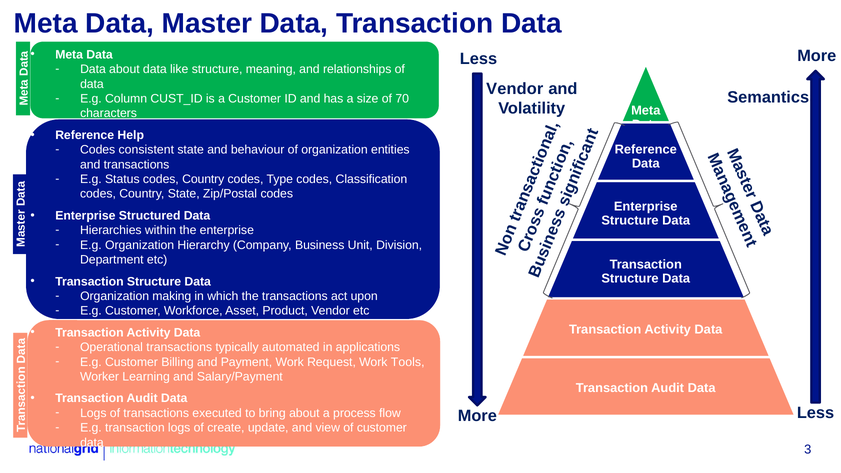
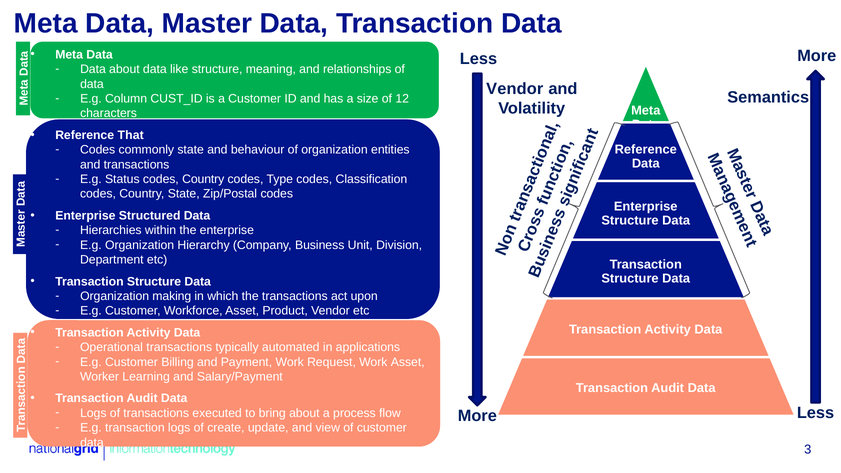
70: 70 -> 12
Help: Help -> That
consistent: consistent -> commonly
Work Tools: Tools -> Asset
